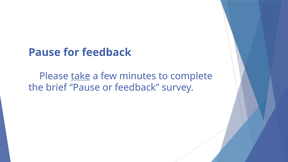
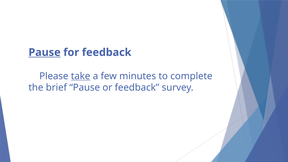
Pause at (45, 52) underline: none -> present
